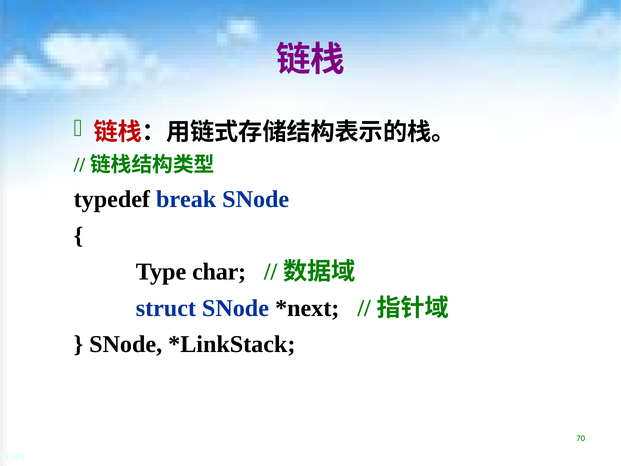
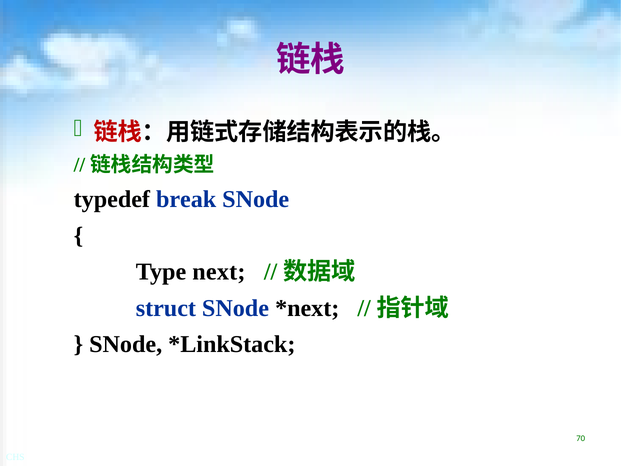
char: char -> next
